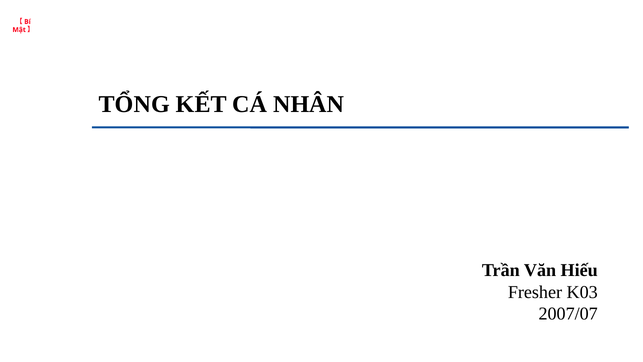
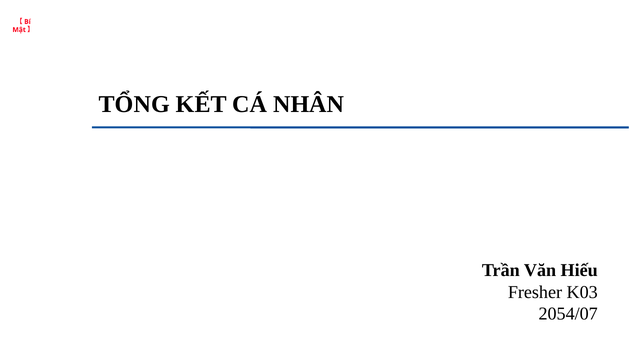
2007/07: 2007/07 -> 2054/07
